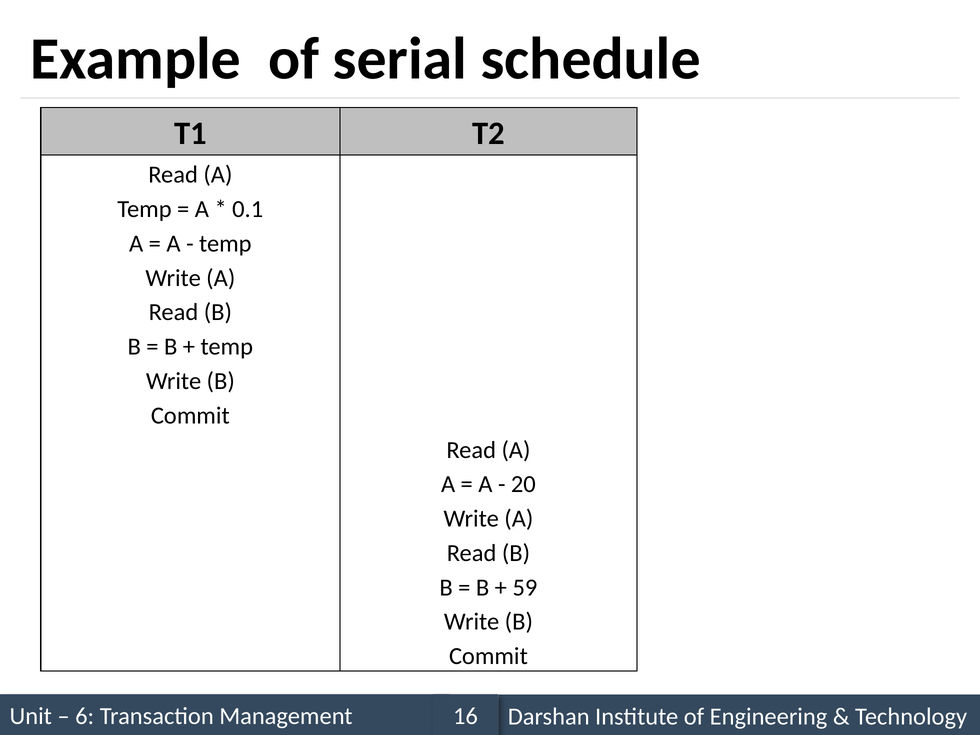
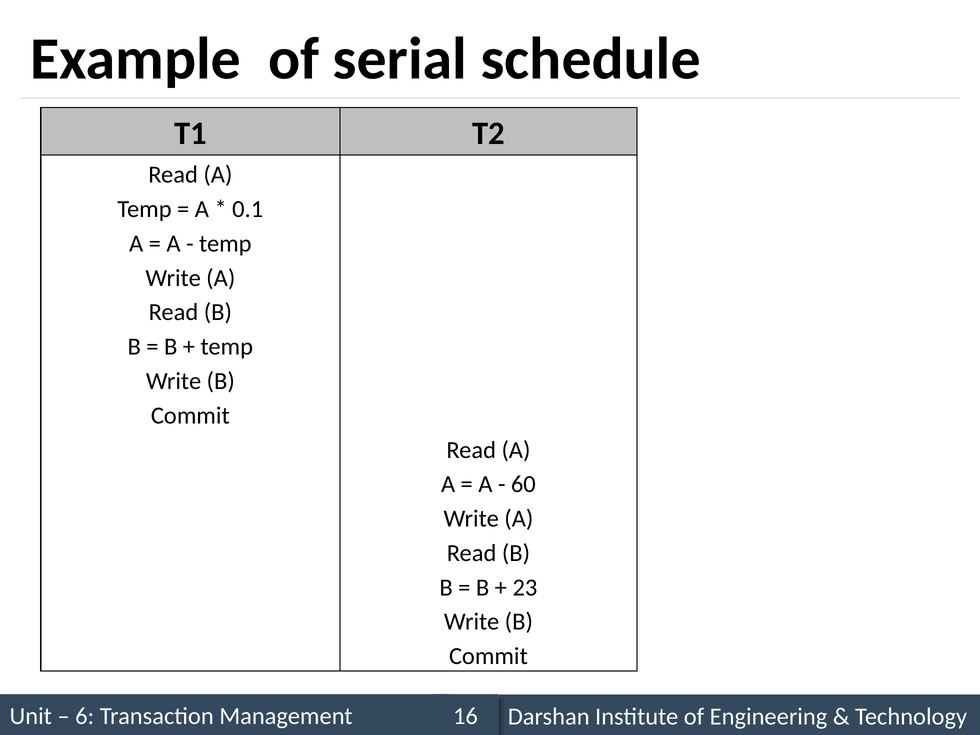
20: 20 -> 60
59: 59 -> 23
